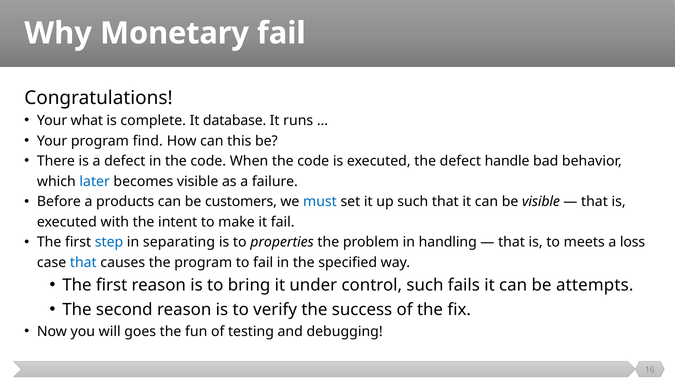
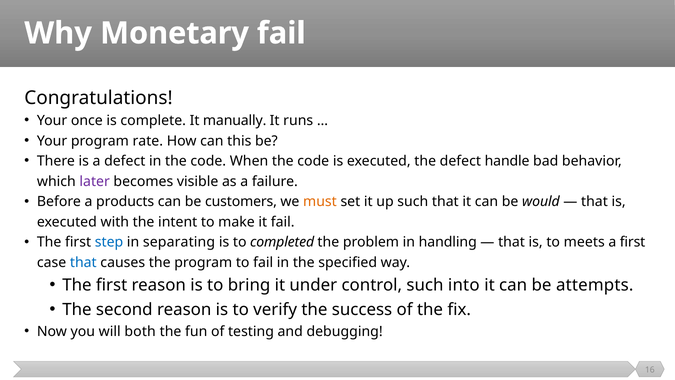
what: what -> once
database: database -> manually
find: find -> rate
later colour: blue -> purple
must colour: blue -> orange
be visible: visible -> would
properties: properties -> completed
a loss: loss -> first
fails: fails -> into
goes: goes -> both
